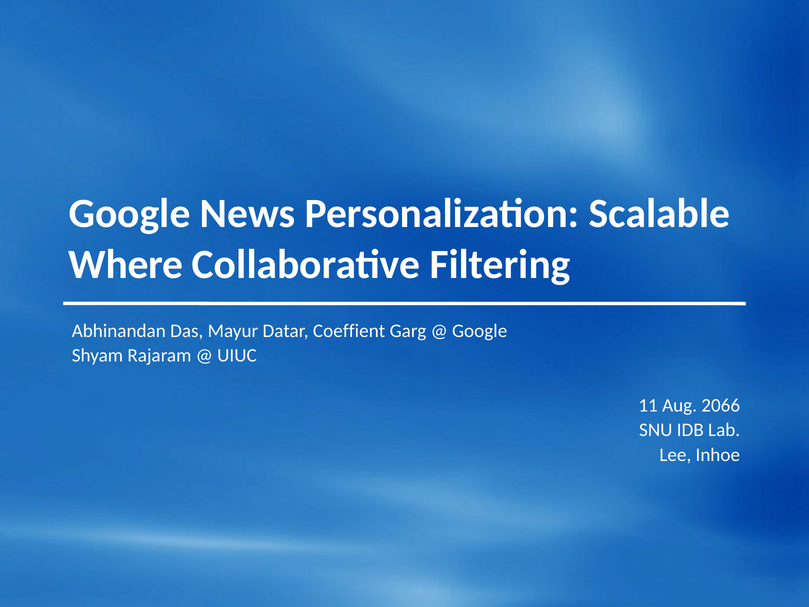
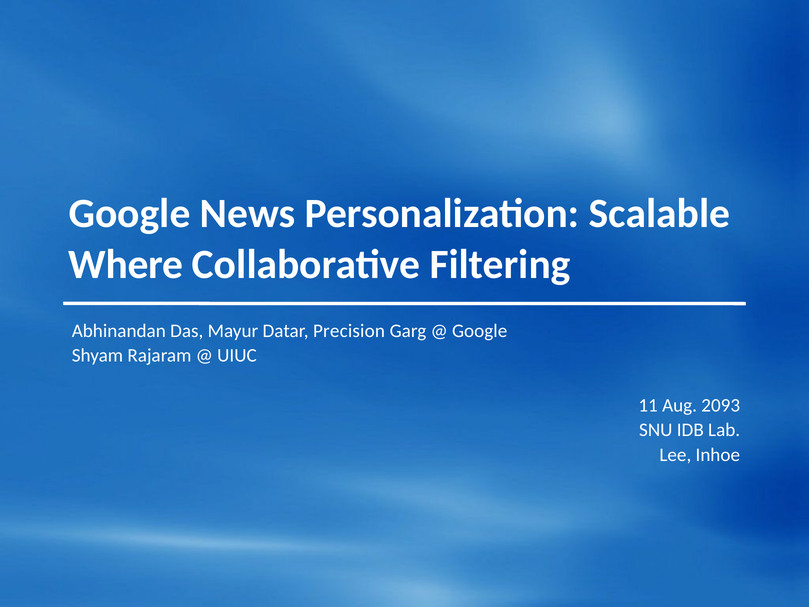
Coeffient: Coeffient -> Precision
2066: 2066 -> 2093
